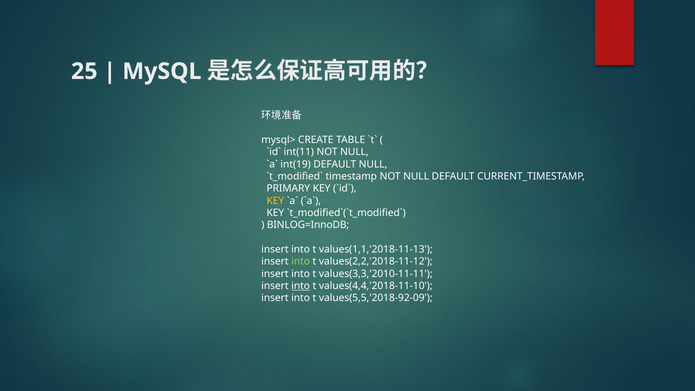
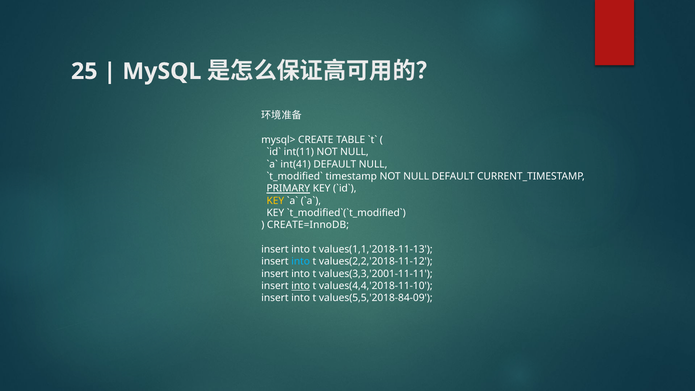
int(19: int(19 -> int(41
PRIMARY underline: none -> present
BINLOG=InnoDB: BINLOG=InnoDB -> CREATE=InnoDB
into at (301, 262) colour: light green -> light blue
values(3,3,'2010-11-11: values(3,3,'2010-11-11 -> values(3,3,'2001-11-11
values(5,5,'2018-92-09: values(5,5,'2018-92-09 -> values(5,5,'2018-84-09
